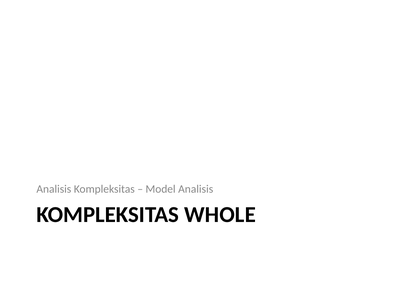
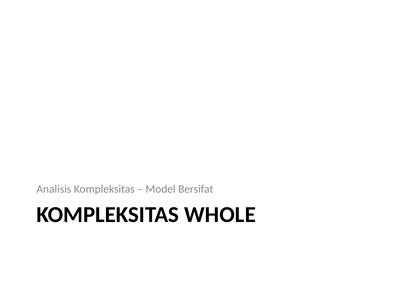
Model Analisis: Analisis -> Bersifat
